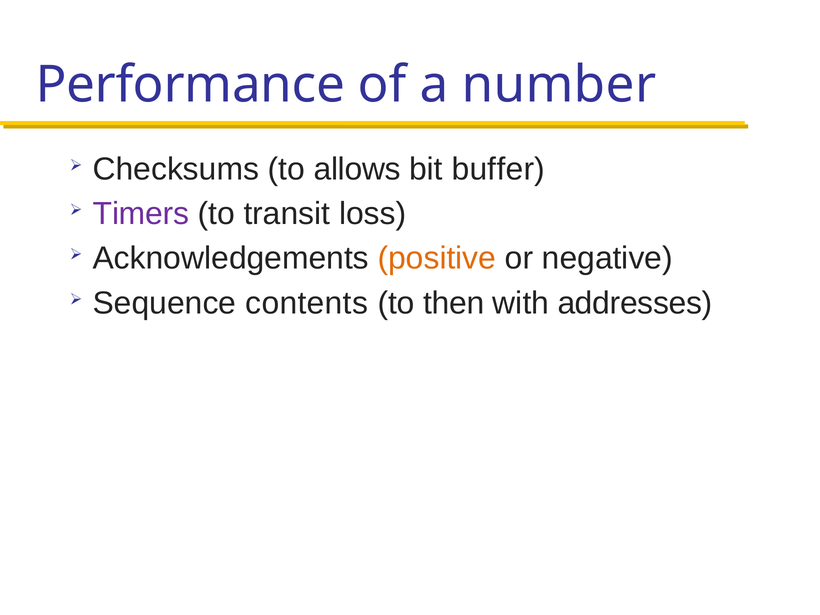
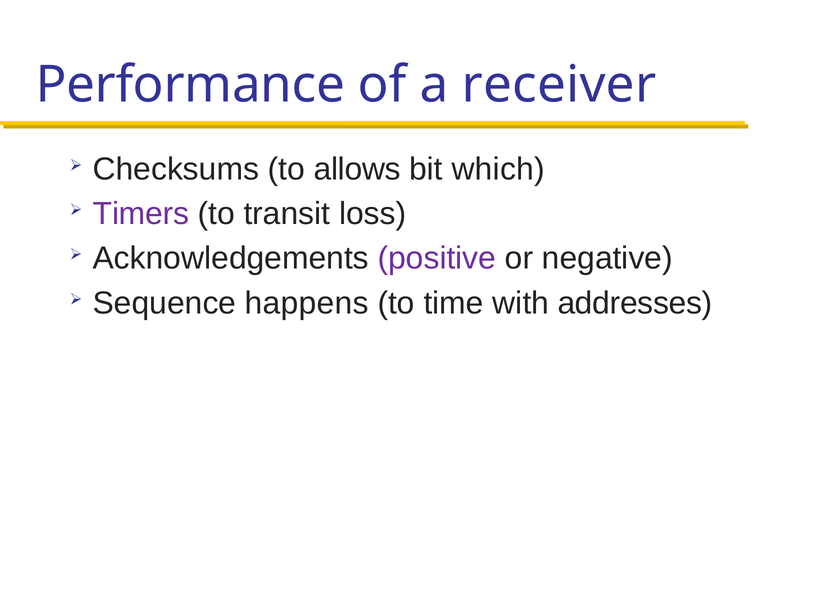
number: number -> receiver
buffer: buffer -> which
positive colour: orange -> purple
contents: contents -> happens
then: then -> time
